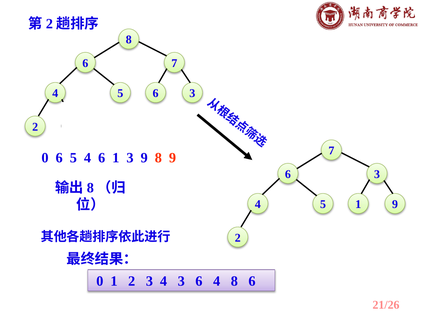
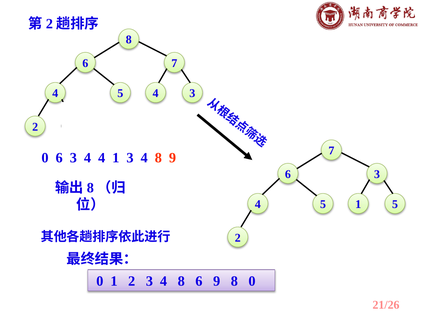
5 6: 6 -> 4
6 5: 5 -> 3
4 6: 6 -> 4
1 3 9: 9 -> 4
1 9: 9 -> 5
2 3 4 3: 3 -> 8
4 at (217, 281): 4 -> 9
8 6: 6 -> 0
